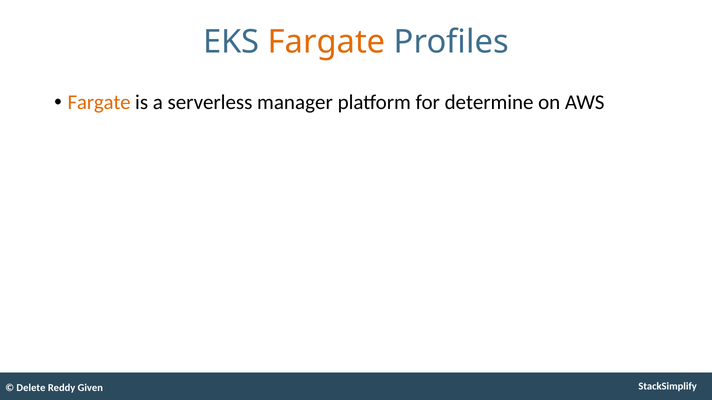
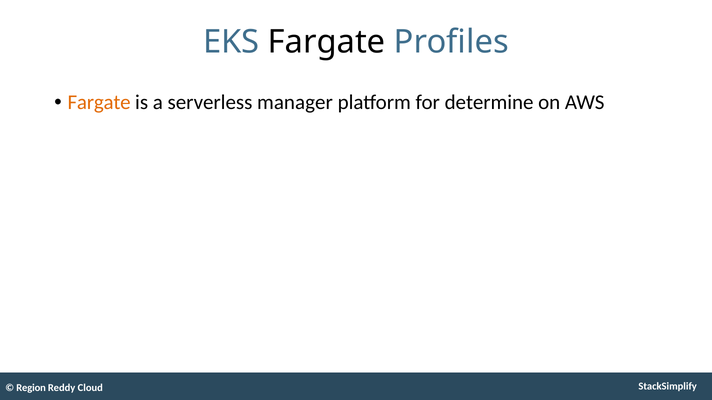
Fargate at (327, 42) colour: orange -> black
Delete: Delete -> Region
Given: Given -> Cloud
